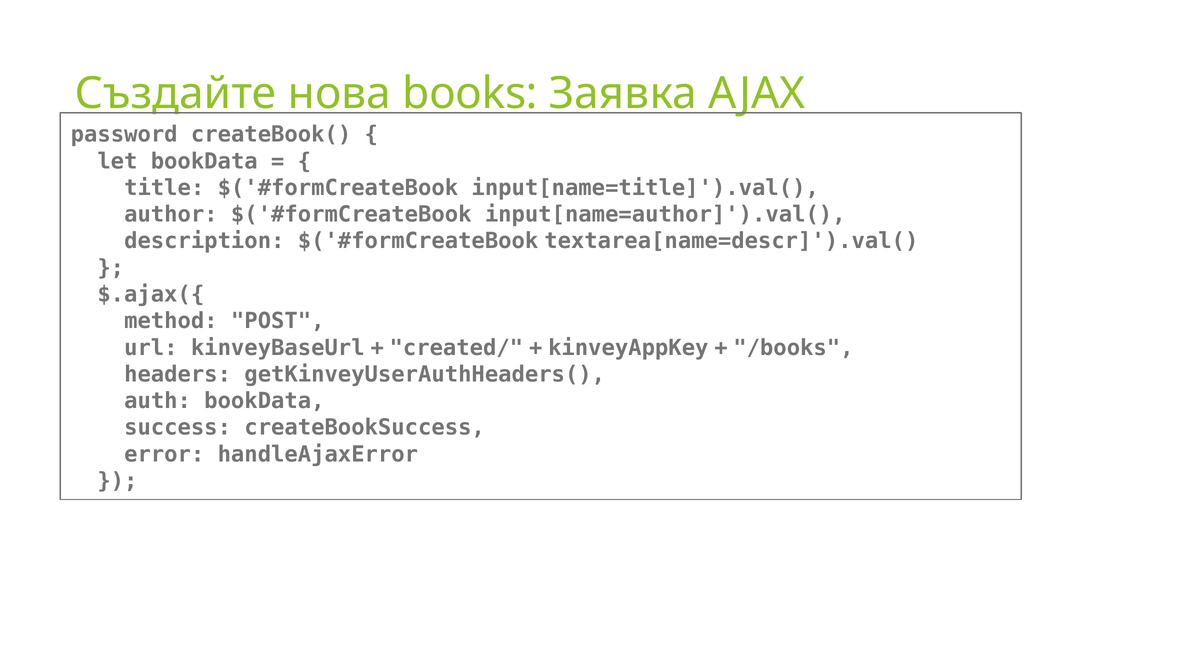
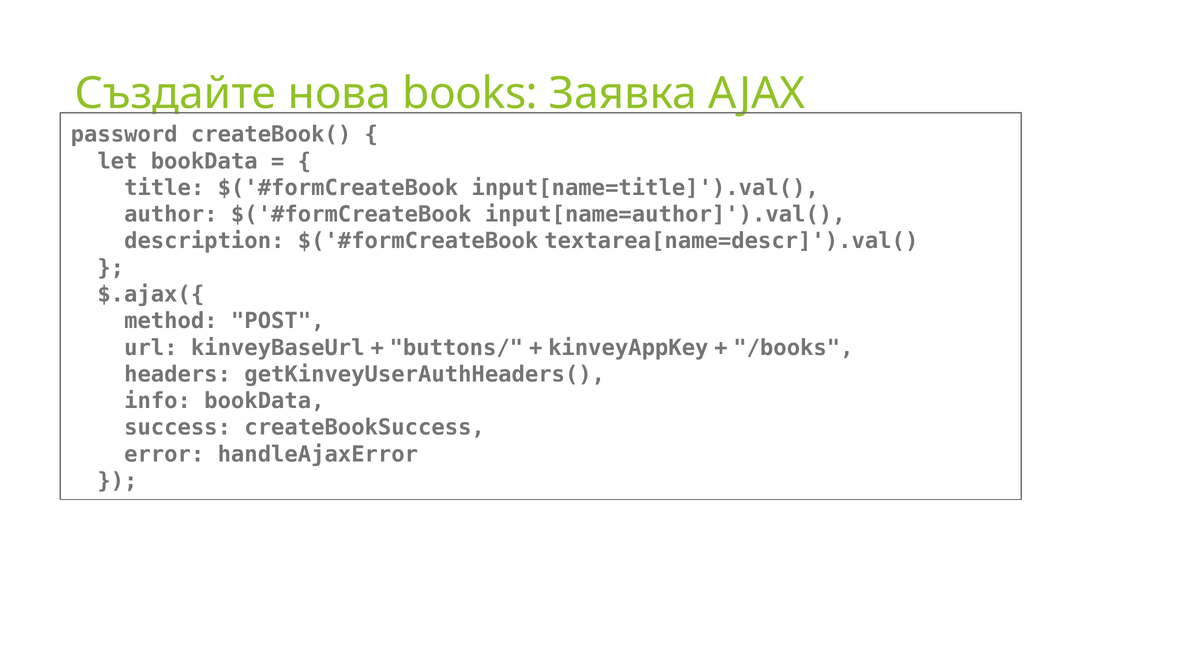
created/: created/ -> buttons/
auth: auth -> info
